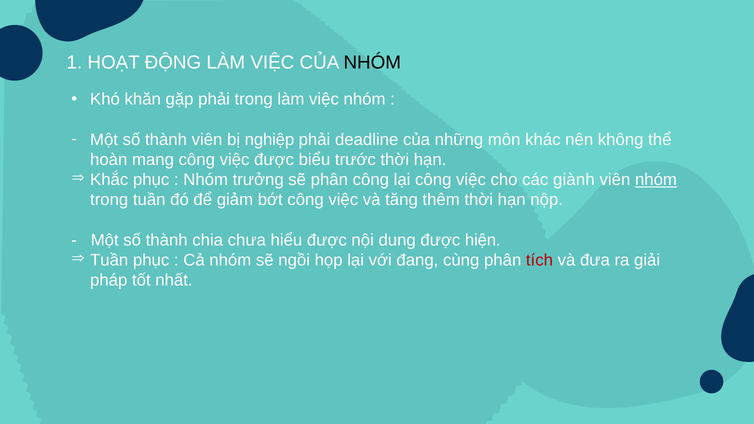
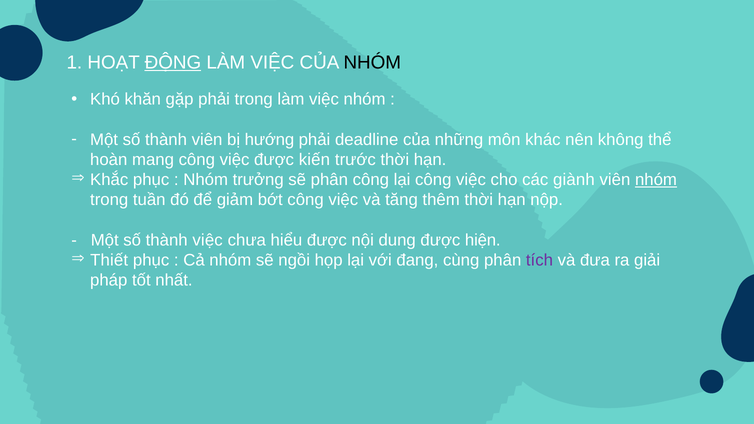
ĐỘNG underline: none -> present
nghiệp: nghiệp -> hướng
biểu: biểu -> kiến
thành chia: chia -> việc
Tuần at (109, 260): Tuần -> Thiết
tích colour: red -> purple
